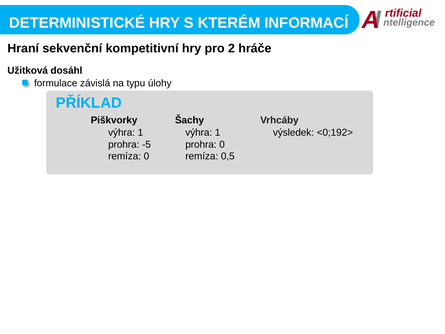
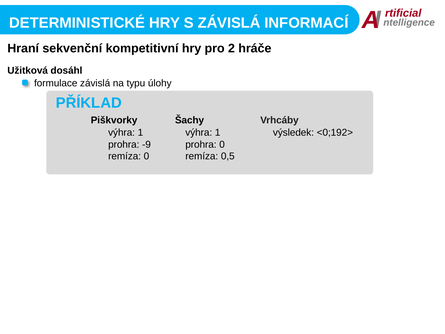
S KTERÉM: KTERÉM -> ZÁVISLÁ
-5: -5 -> -9
